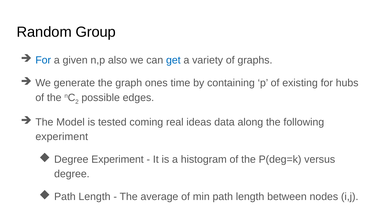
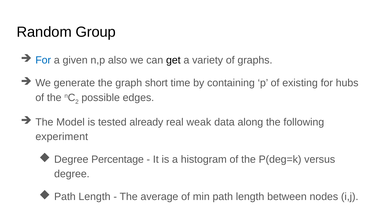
get colour: blue -> black
ones: ones -> short
coming: coming -> already
ideas: ideas -> weak
Degree Experiment: Experiment -> Percentage
